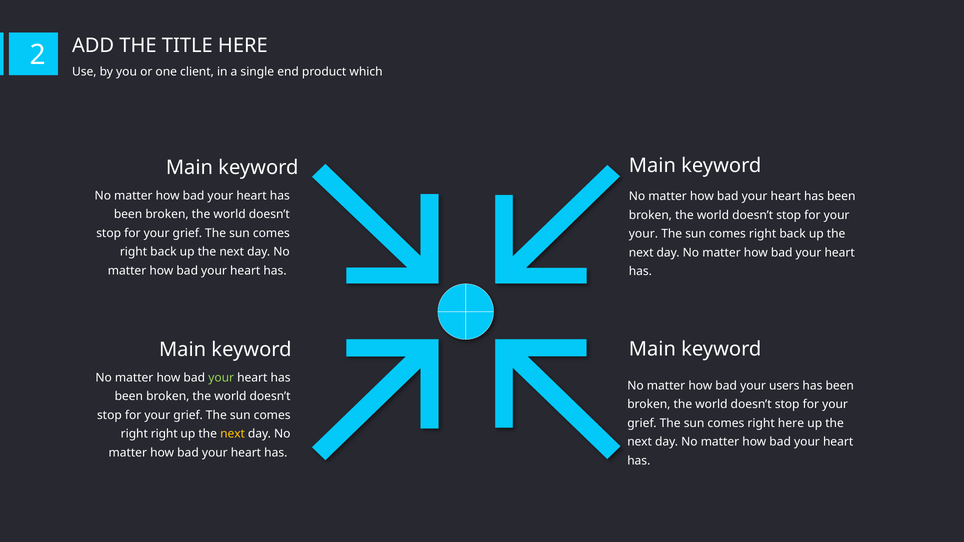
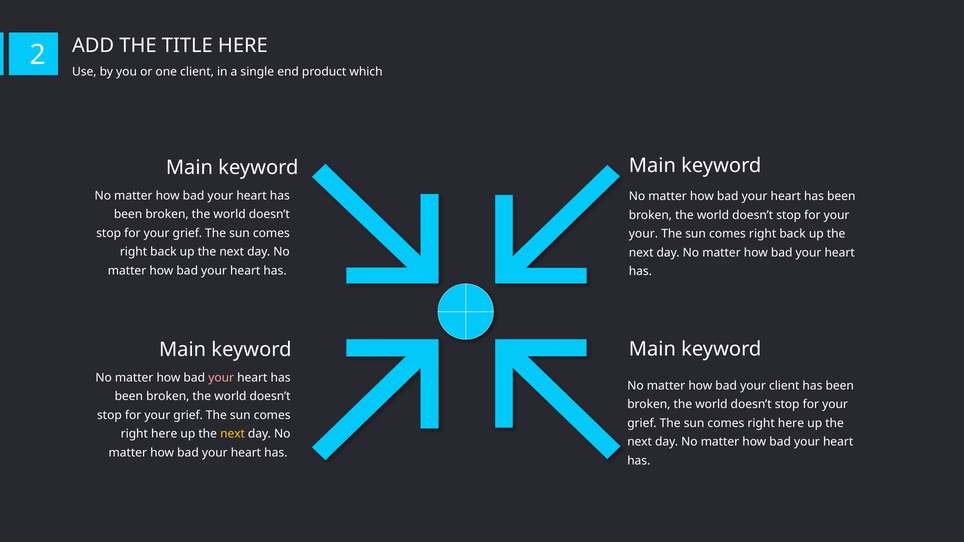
your at (221, 378) colour: light green -> pink
your users: users -> client
right at (164, 434): right -> here
